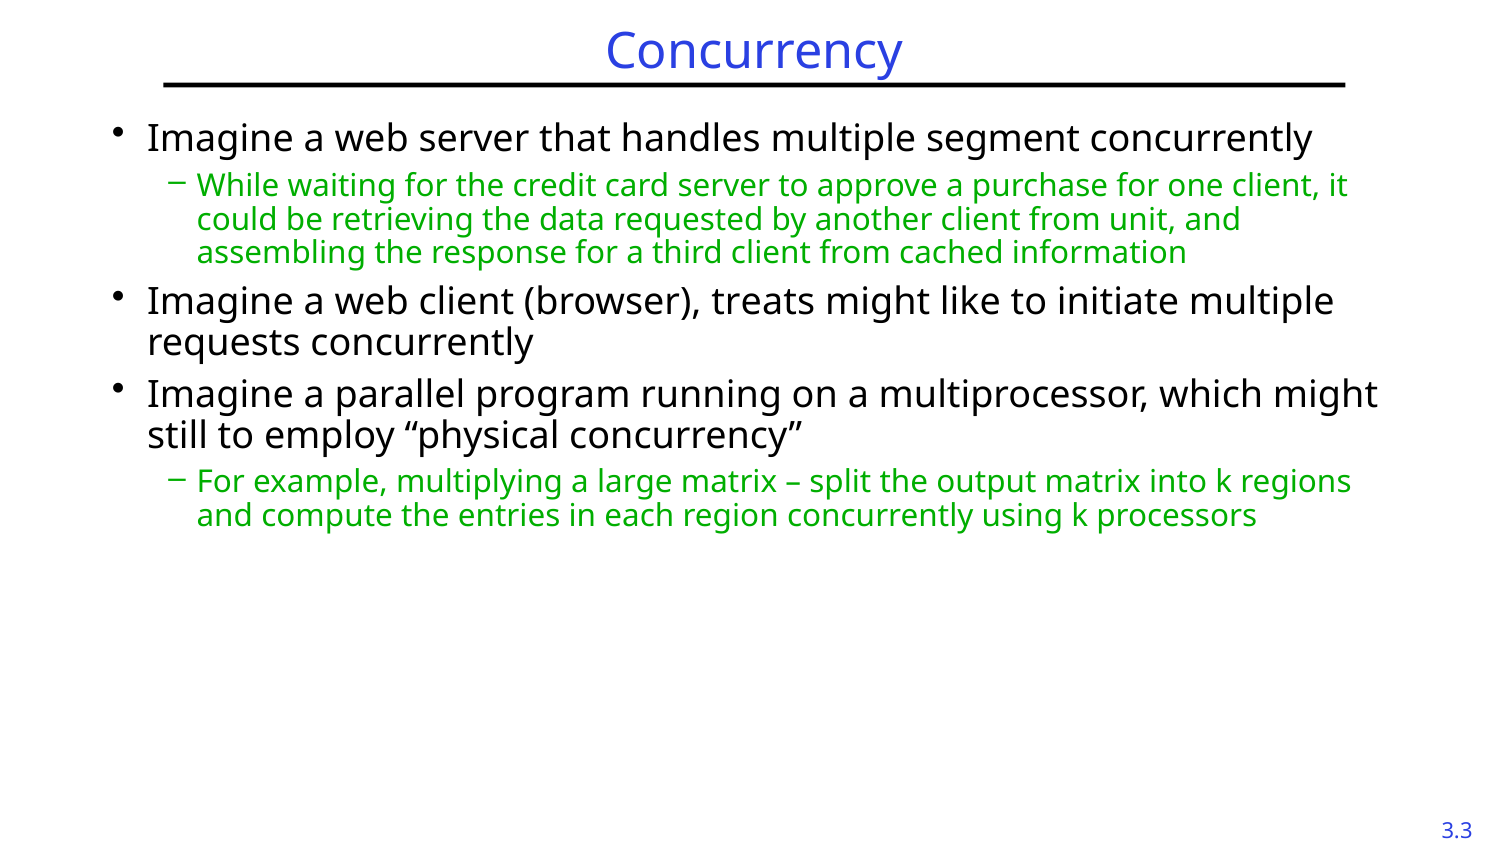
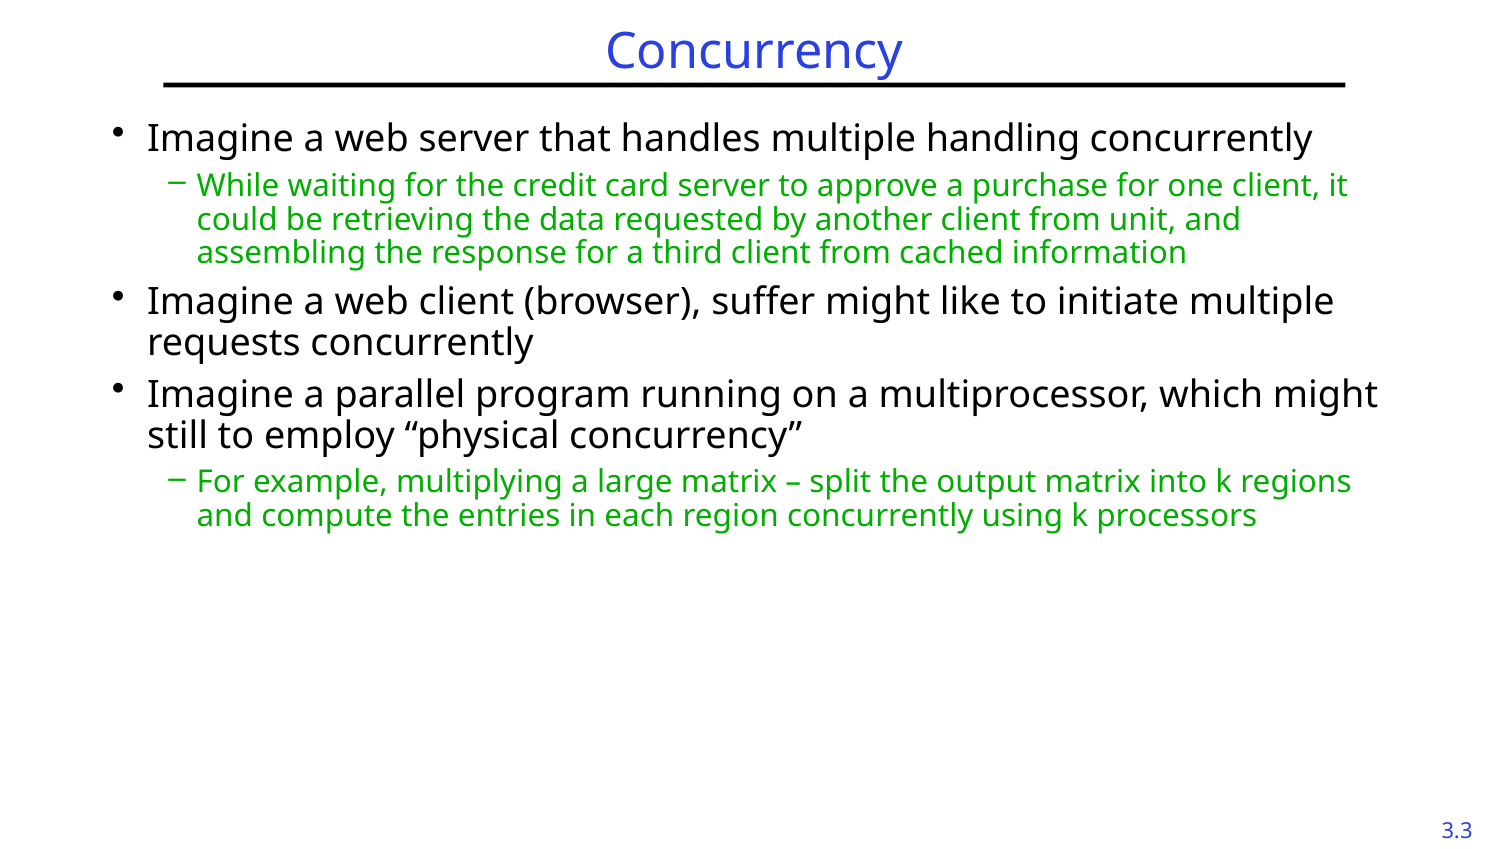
segment: segment -> handling
treats: treats -> suffer
